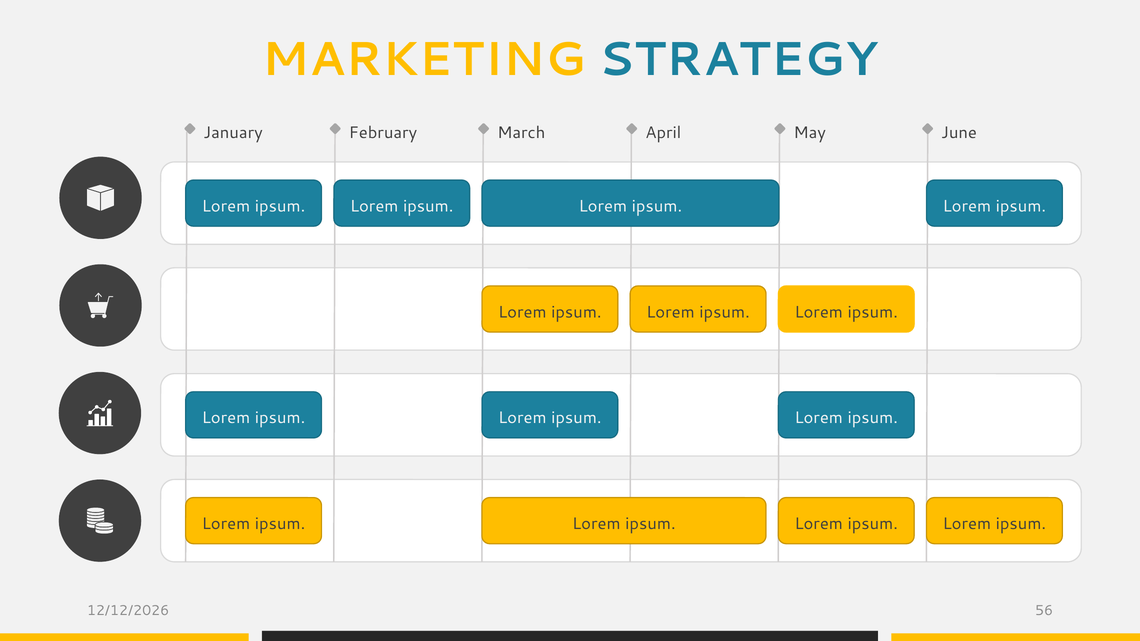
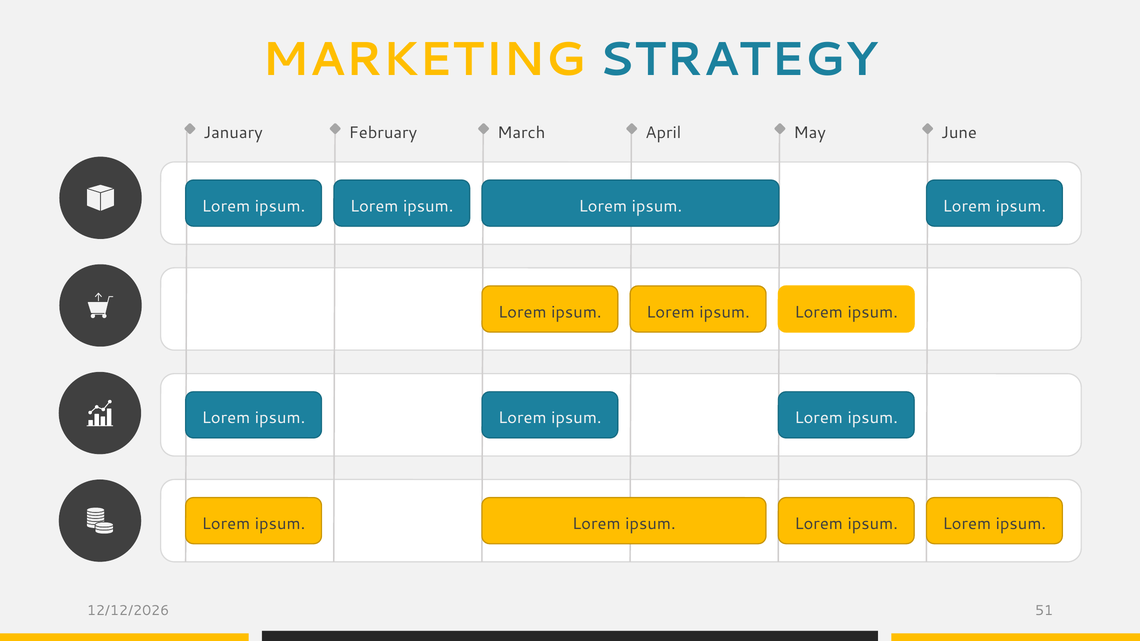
56: 56 -> 51
